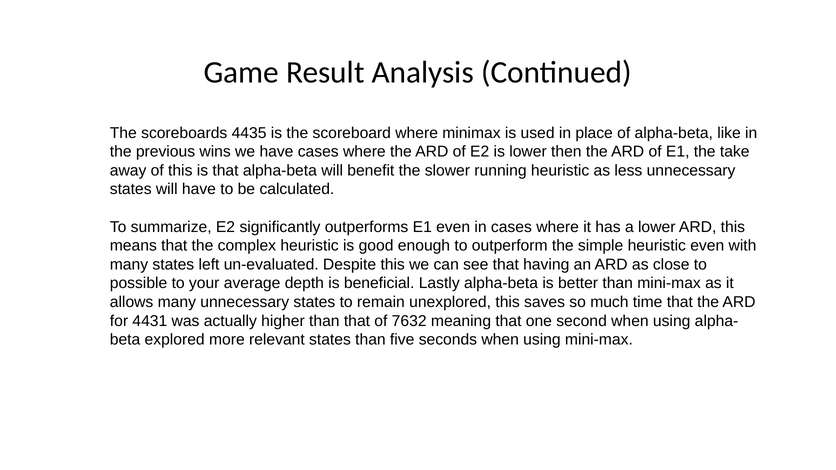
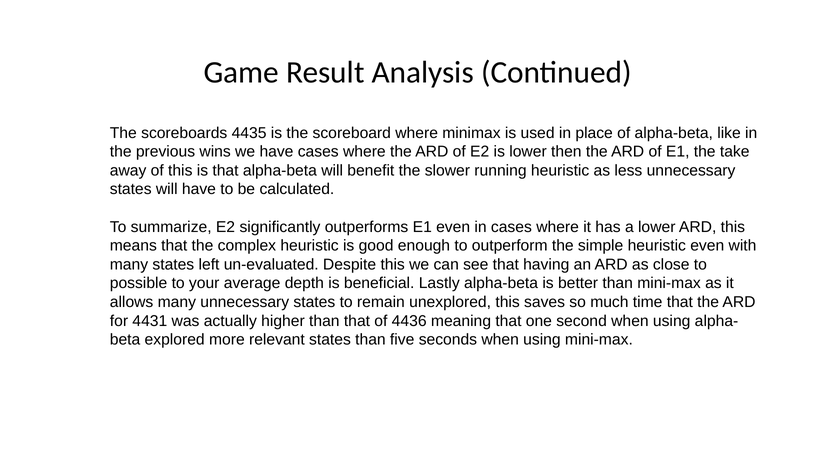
7632: 7632 -> 4436
